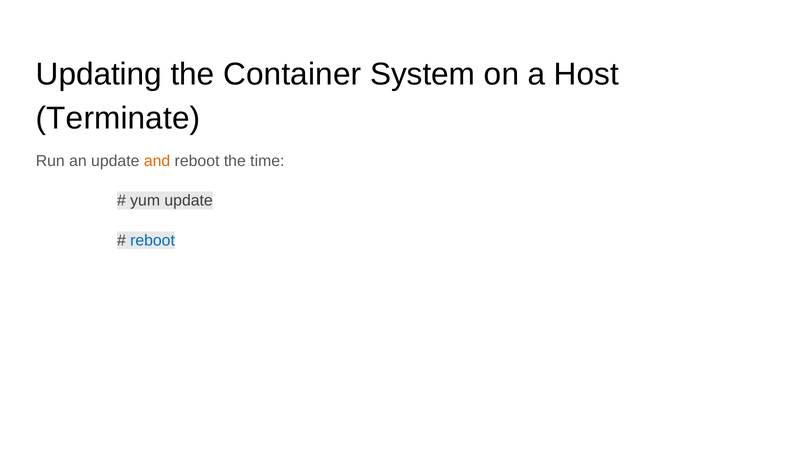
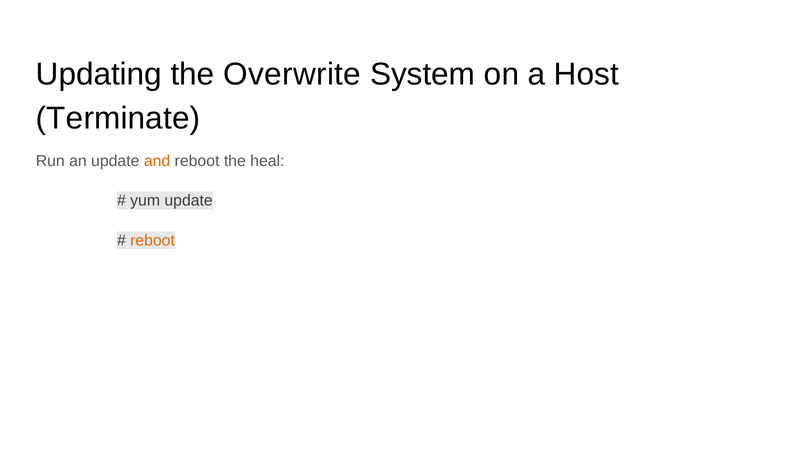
Container: Container -> Overwrite
time: time -> heal
reboot at (153, 240) colour: blue -> orange
